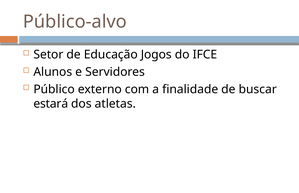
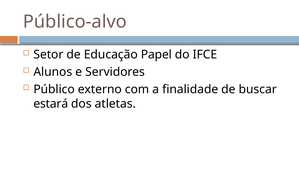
Jogos: Jogos -> Papel
